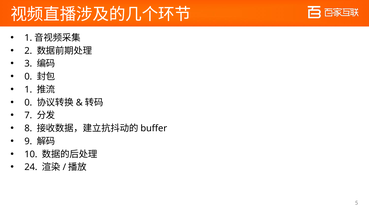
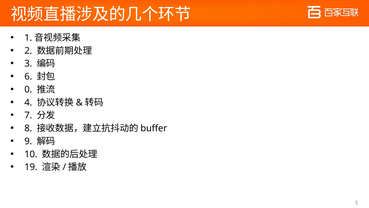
0 at (28, 76): 0 -> 6
1: 1 -> 0
0 at (28, 102): 0 -> 4
24: 24 -> 19
